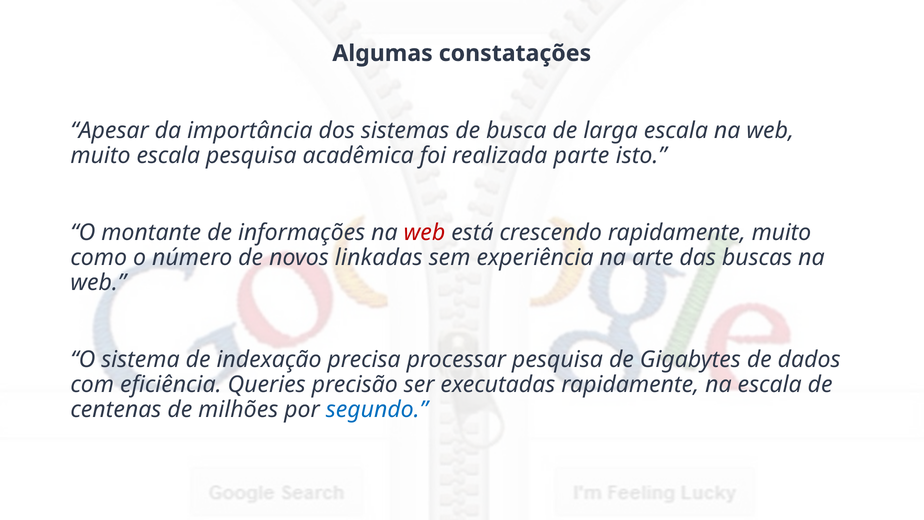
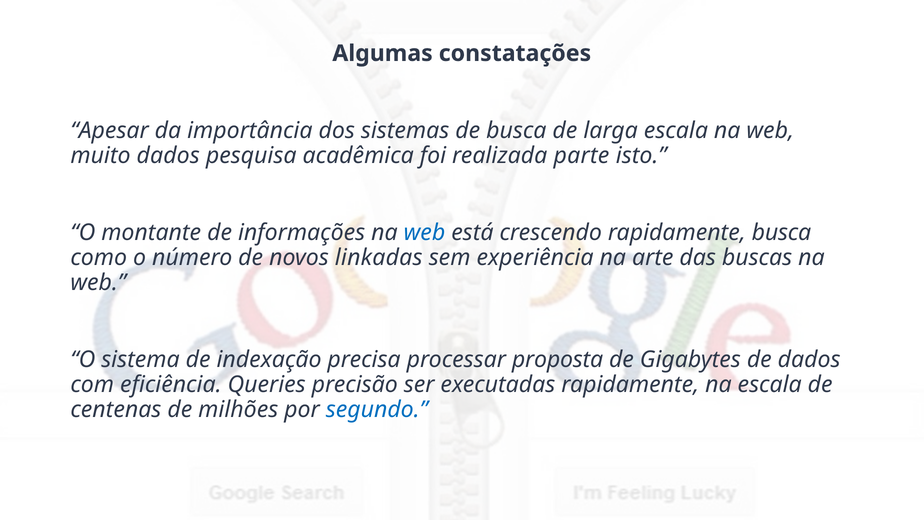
muito escala: escala -> dados
web at (424, 232) colour: red -> blue
rapidamente muito: muito -> busca
processar pesquisa: pesquisa -> proposta
